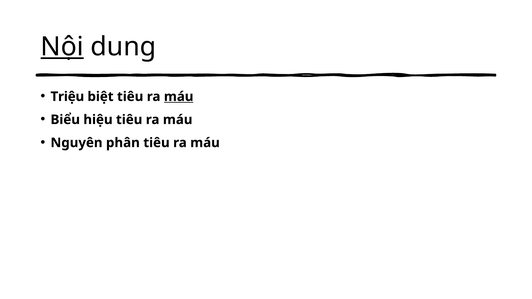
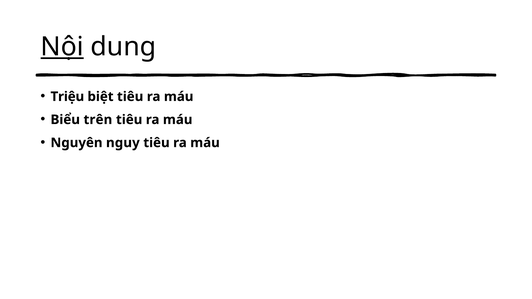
máu at (179, 97) underline: present -> none
hiệu: hiệu -> trên
phân: phân -> nguy
